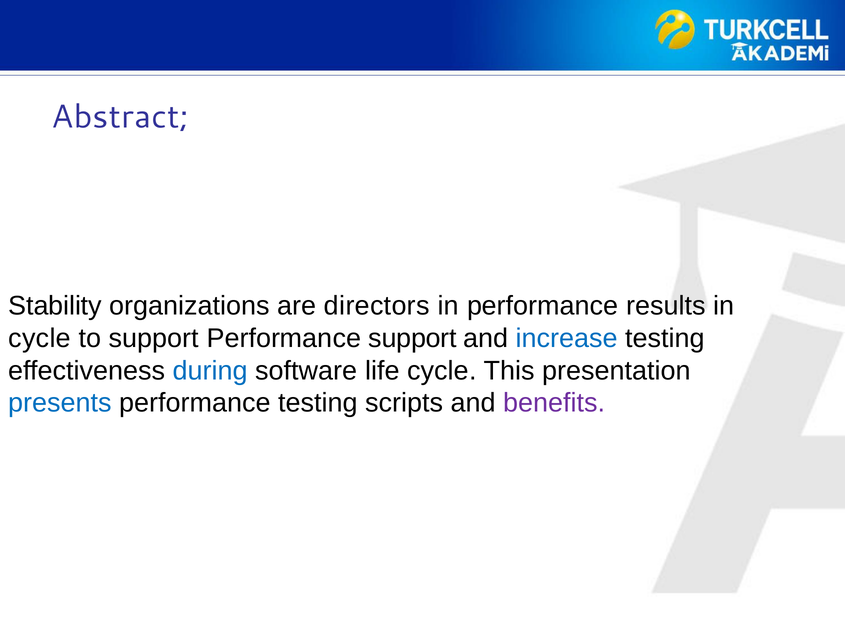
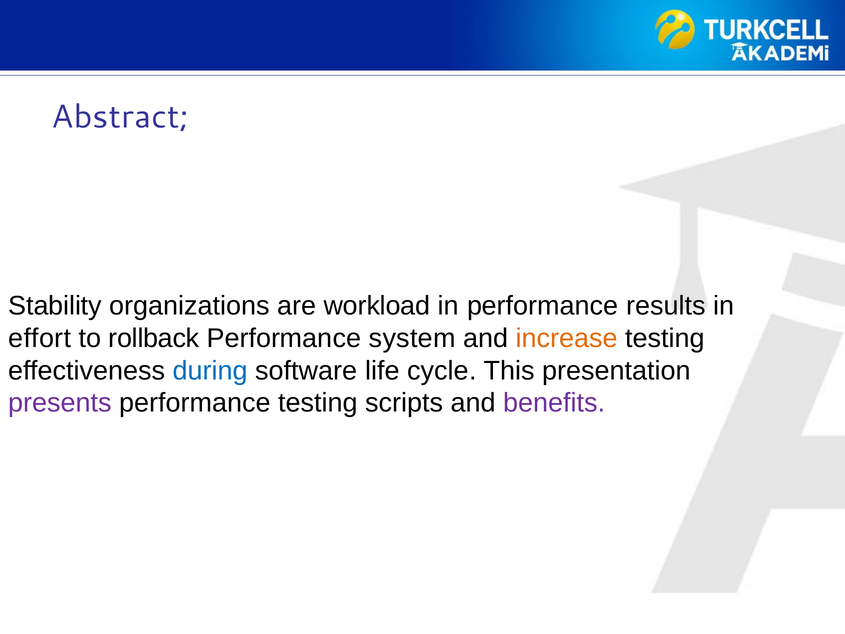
directors: directors -> workload
cycle at (40, 338): cycle -> effort
to support: support -> rollback
Performance support: support -> system
increase colour: blue -> orange
presents colour: blue -> purple
